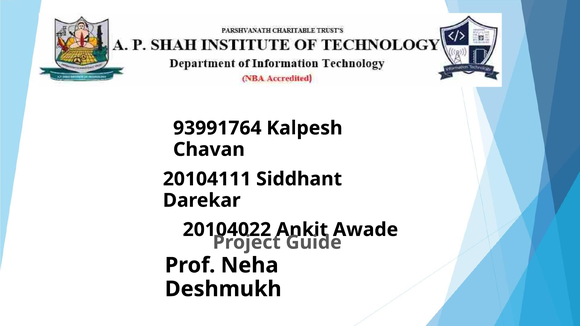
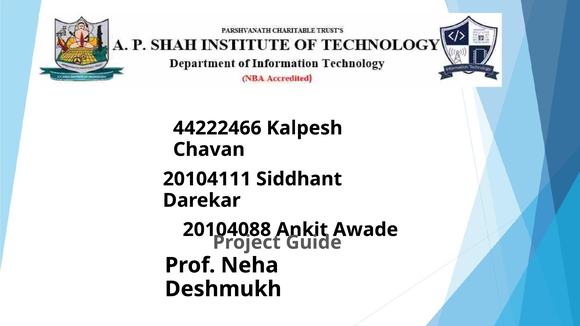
93991764: 93991764 -> 44222466
20104022: 20104022 -> 20104088
